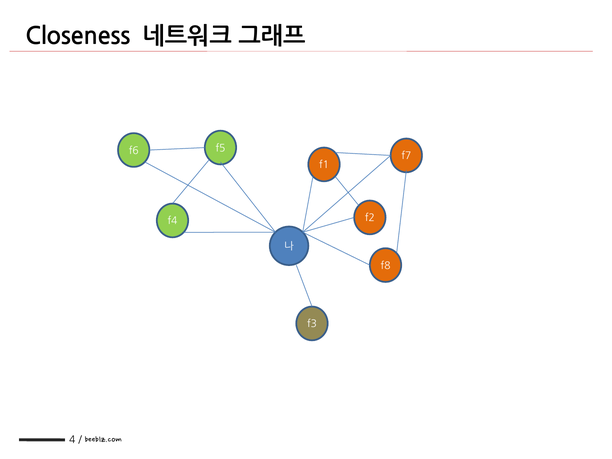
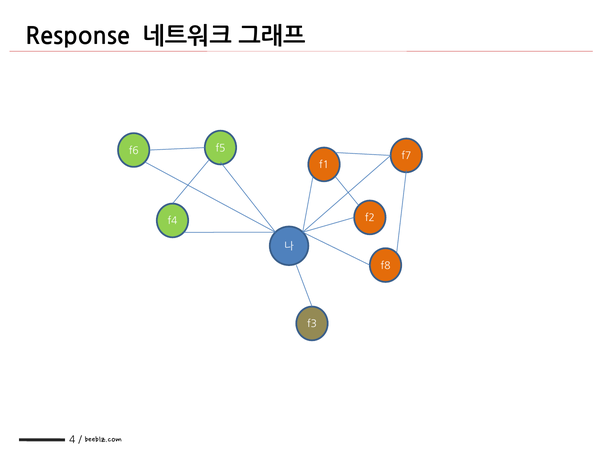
Closeness: Closeness -> Response
